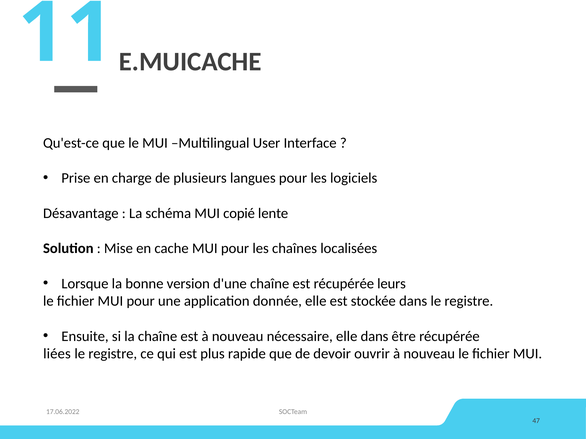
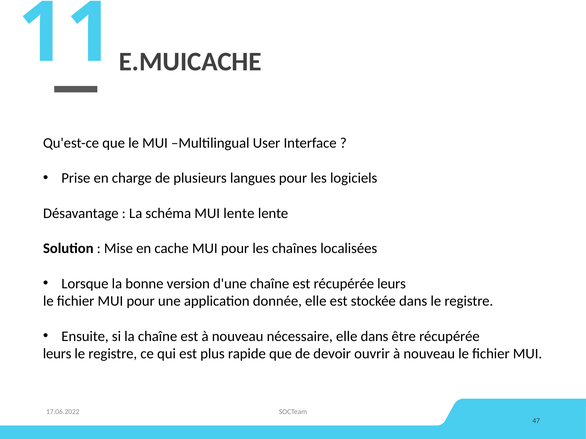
MUI copié: copié -> lente
liées at (57, 354): liées -> leurs
